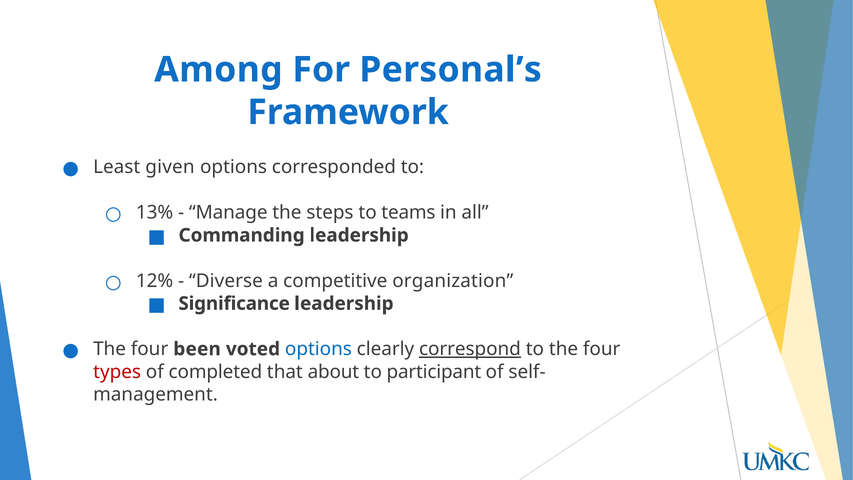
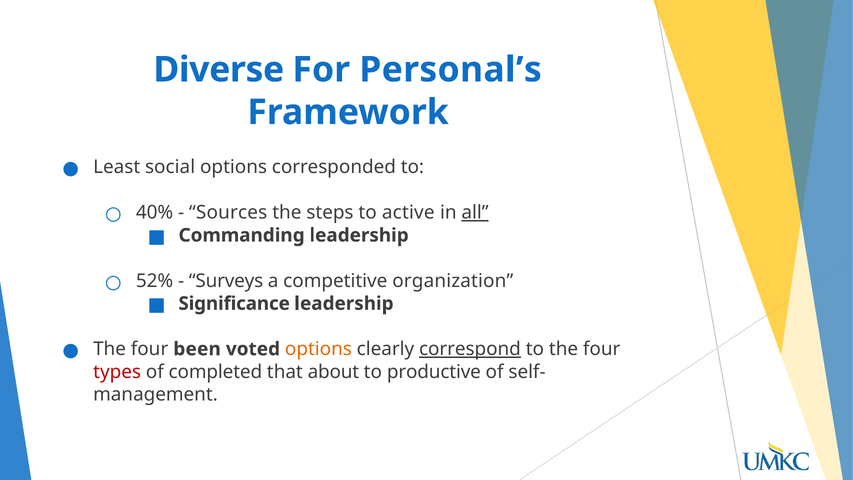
Among: Among -> Diverse
given: given -> social
13%: 13% -> 40%
Manage: Manage -> Sources
teams: teams -> active
all underline: none -> present
12%: 12% -> 52%
Diverse: Diverse -> Surveys
options at (318, 349) colour: blue -> orange
participant: participant -> productive
